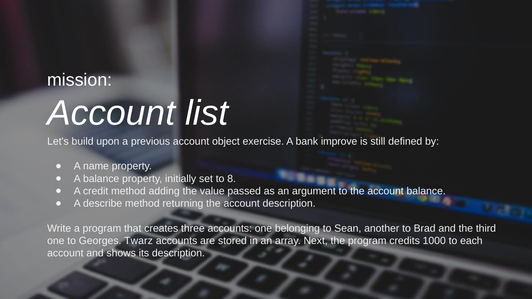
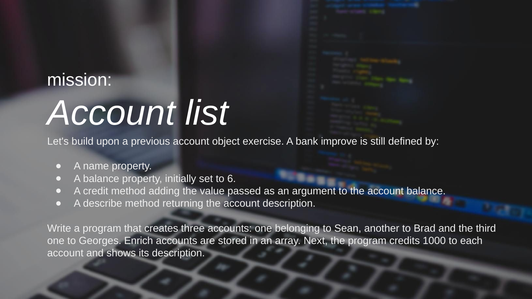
8: 8 -> 6
Twarz: Twarz -> Enrich
